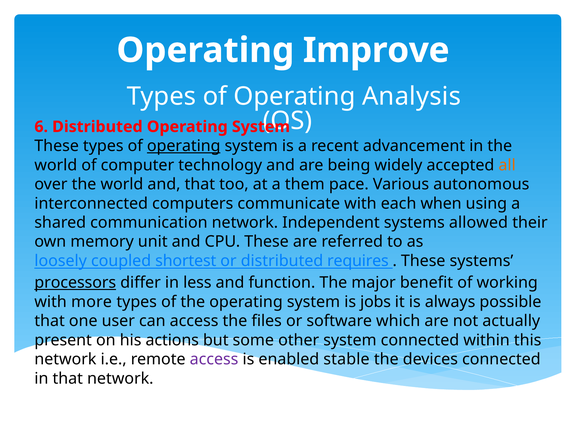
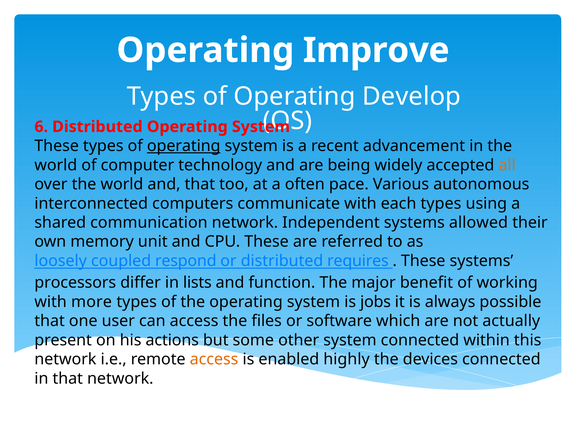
Analysis: Analysis -> Develop
them: them -> often
each when: when -> types
shortest: shortest -> respond
processors underline: present -> none
less: less -> lists
access at (214, 360) colour: purple -> orange
stable: stable -> highly
